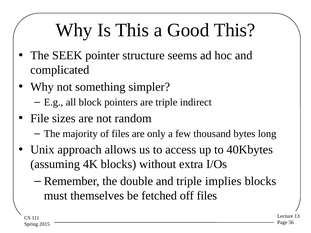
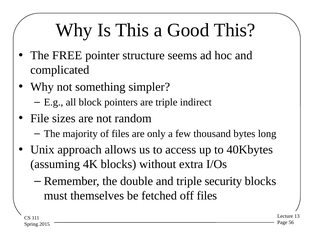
SEEK: SEEK -> FREE
implies: implies -> security
